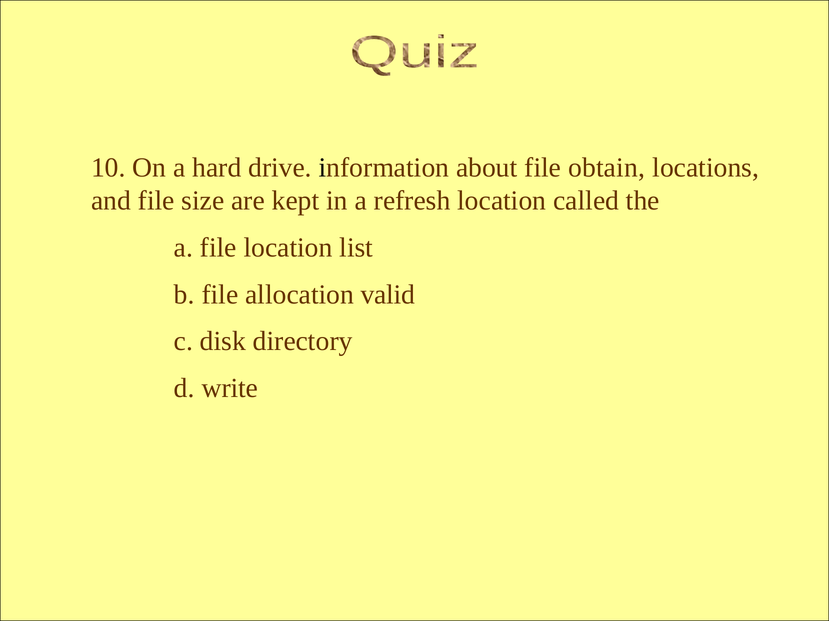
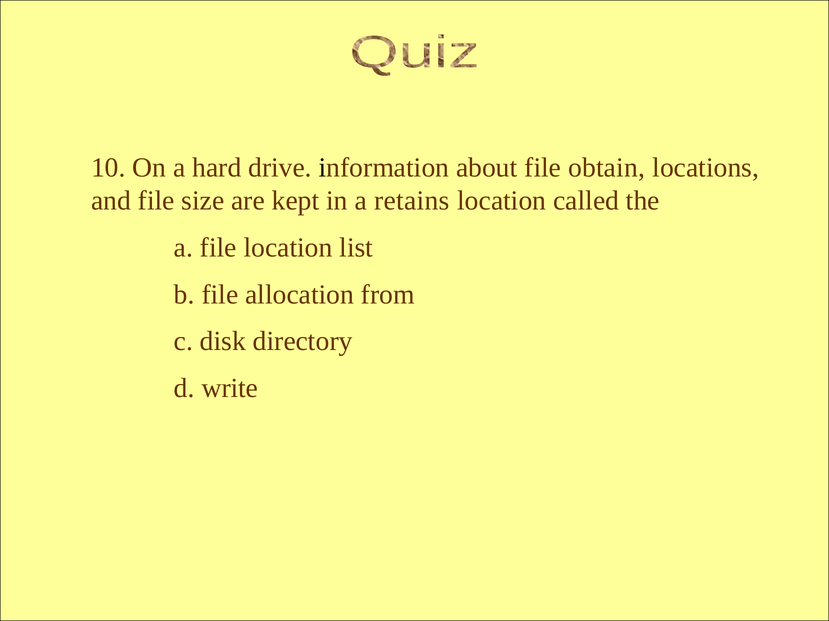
refresh: refresh -> retains
valid: valid -> from
